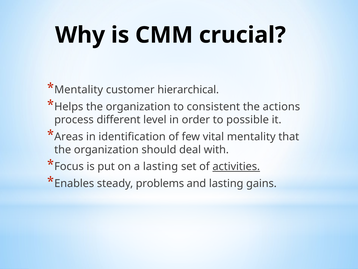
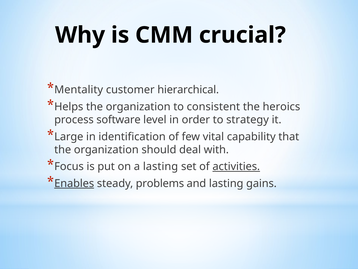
actions: actions -> heroics
different: different -> software
possible: possible -> strategy
Areas: Areas -> Large
vital mentality: mentality -> capability
Enables underline: none -> present
